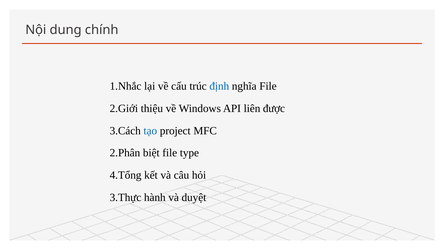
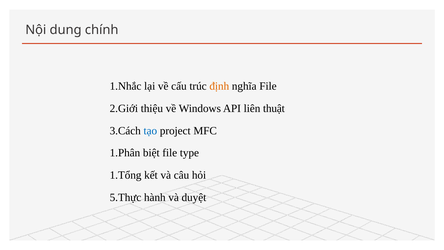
định colour: blue -> orange
được: được -> thuật
2.Phân: 2.Phân -> 1.Phân
4.Tổng: 4.Tổng -> 1.Tổng
3.Thực: 3.Thực -> 5.Thực
